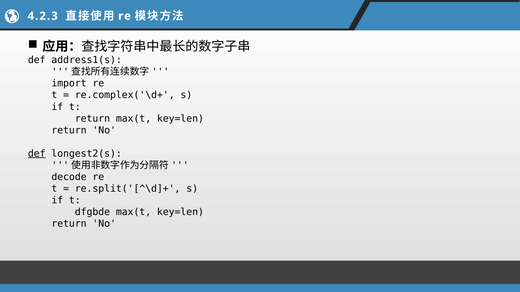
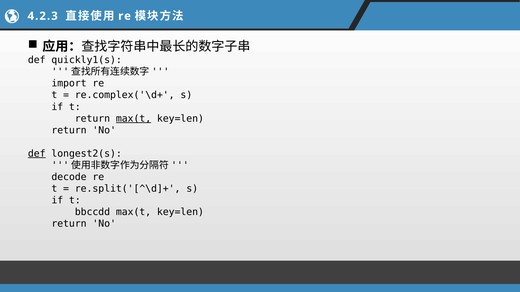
address1(s: address1(s -> quickly1(s
max(t at (134, 119) underline: none -> present
dfgbde: dfgbde -> bbccdd
